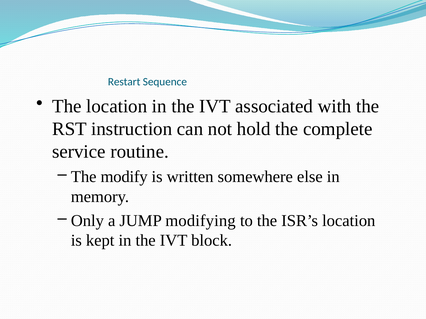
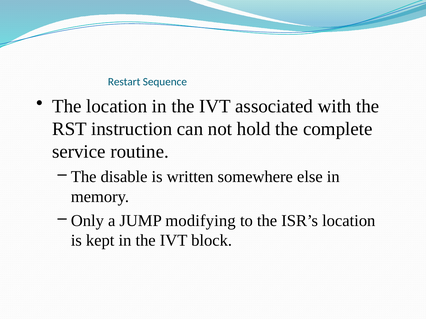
modify: modify -> disable
